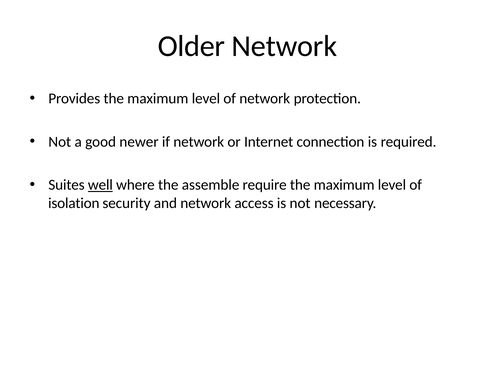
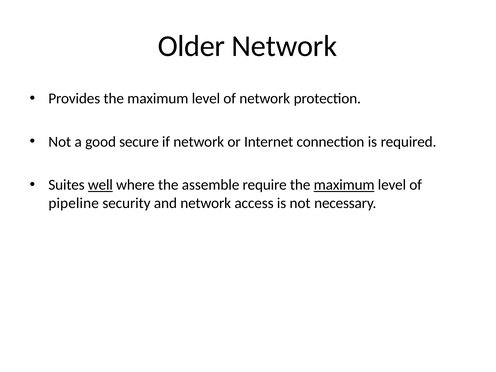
newer: newer -> secure
maximum at (344, 185) underline: none -> present
isolation: isolation -> pipeline
